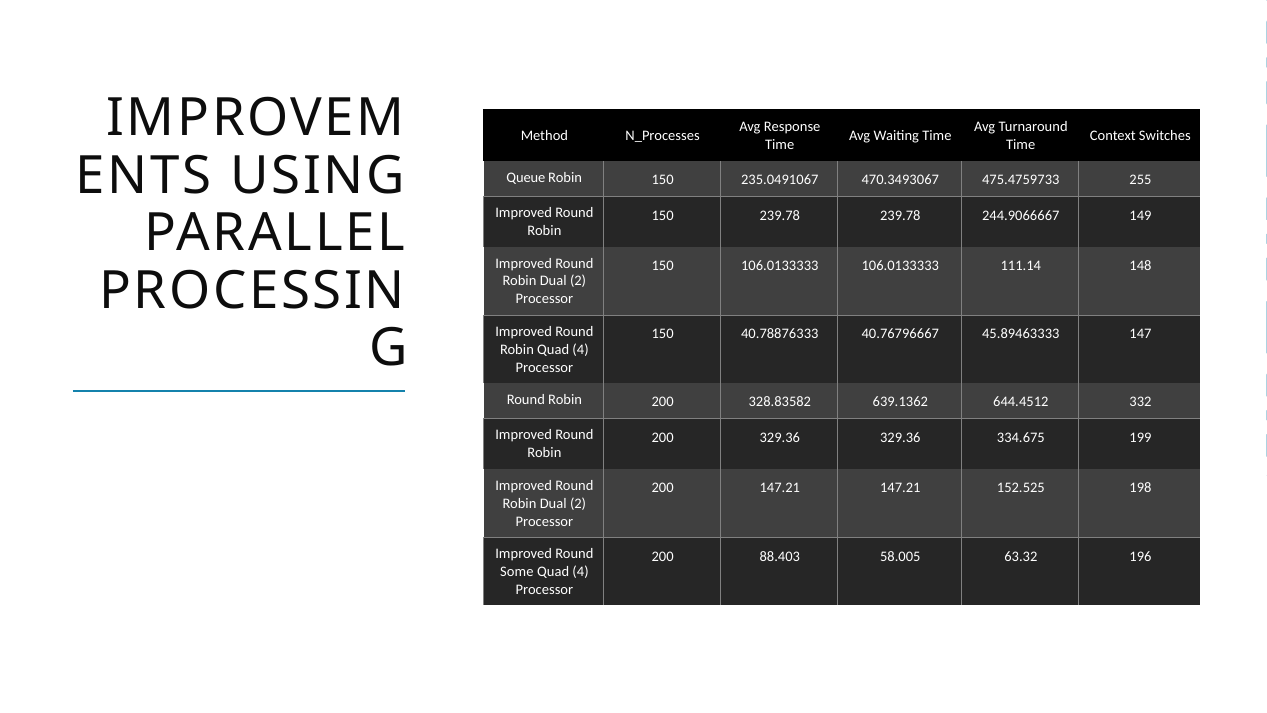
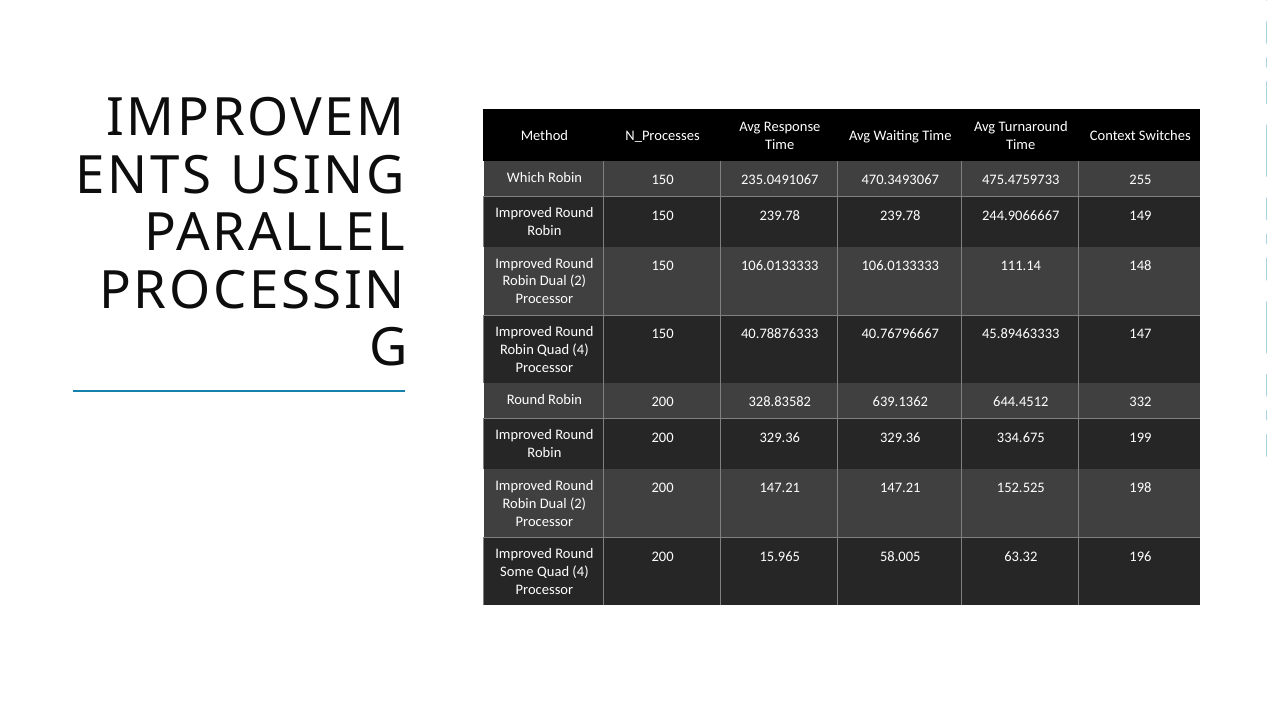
Queue: Queue -> Which
88.403: 88.403 -> 15.965
